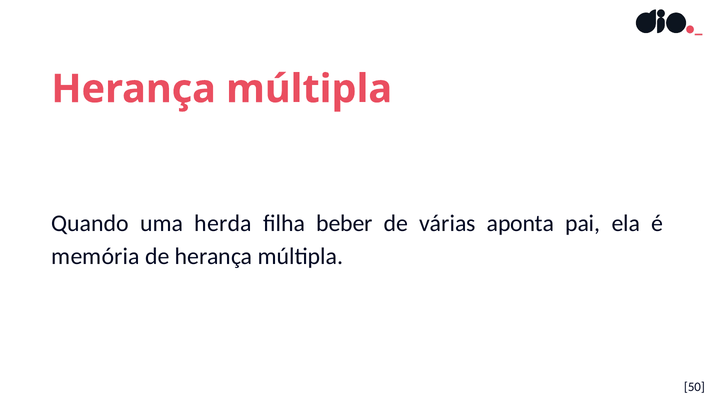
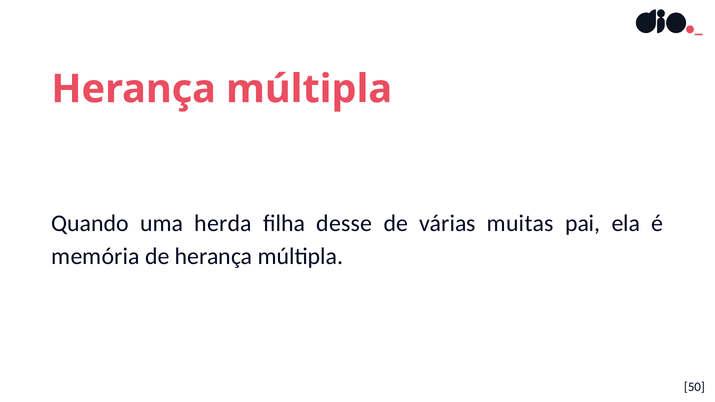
beber: beber -> desse
aponta: aponta -> muitas
